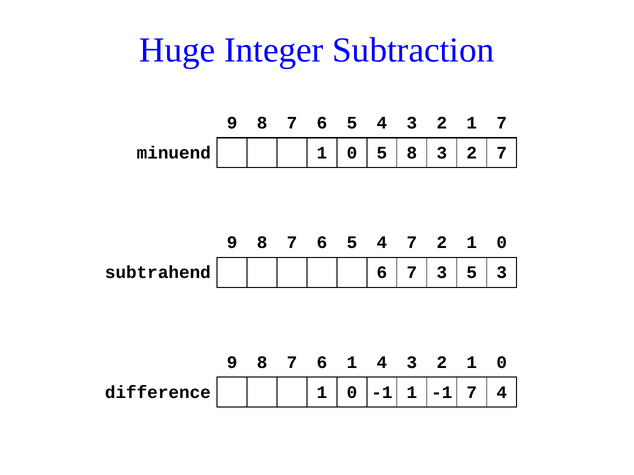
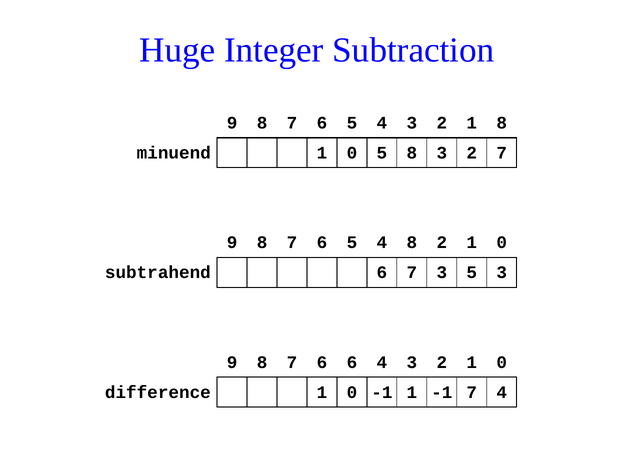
1 7: 7 -> 8
4 7: 7 -> 8
6 1: 1 -> 6
